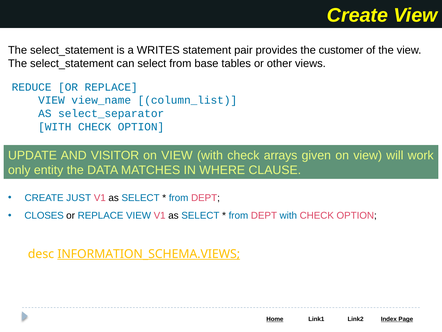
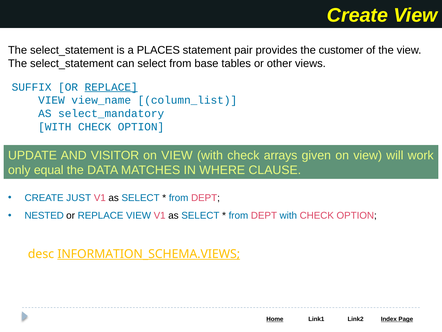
WRITES: WRITES -> PLACES
REDUCE: REDUCE -> SUFFIX
REPLACE at (111, 87) underline: none -> present
select_separator: select_separator -> select_mandatory
entity: entity -> equal
CLOSES: CLOSES -> NESTED
